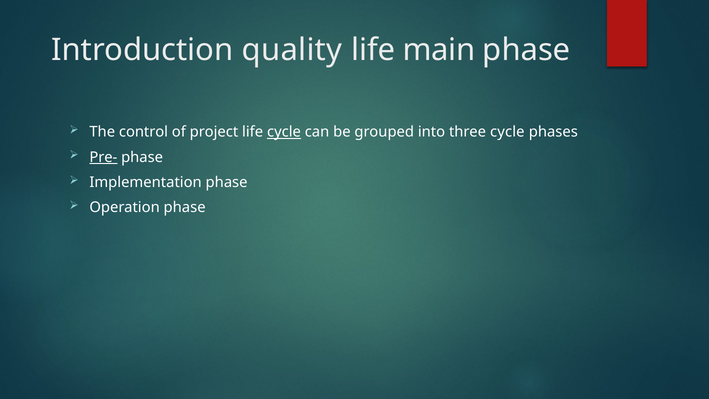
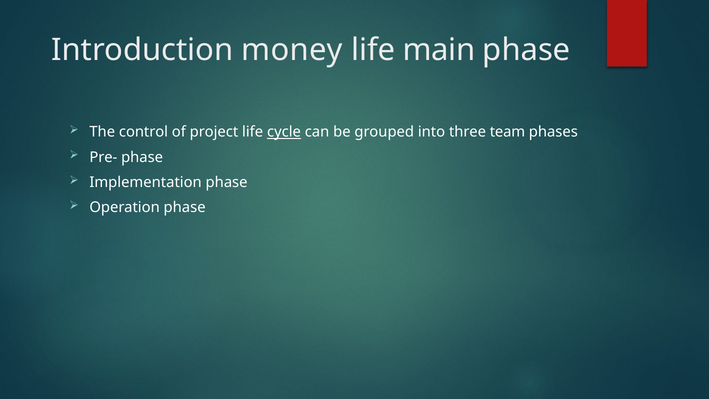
quality: quality -> money
three cycle: cycle -> team
Pre- underline: present -> none
